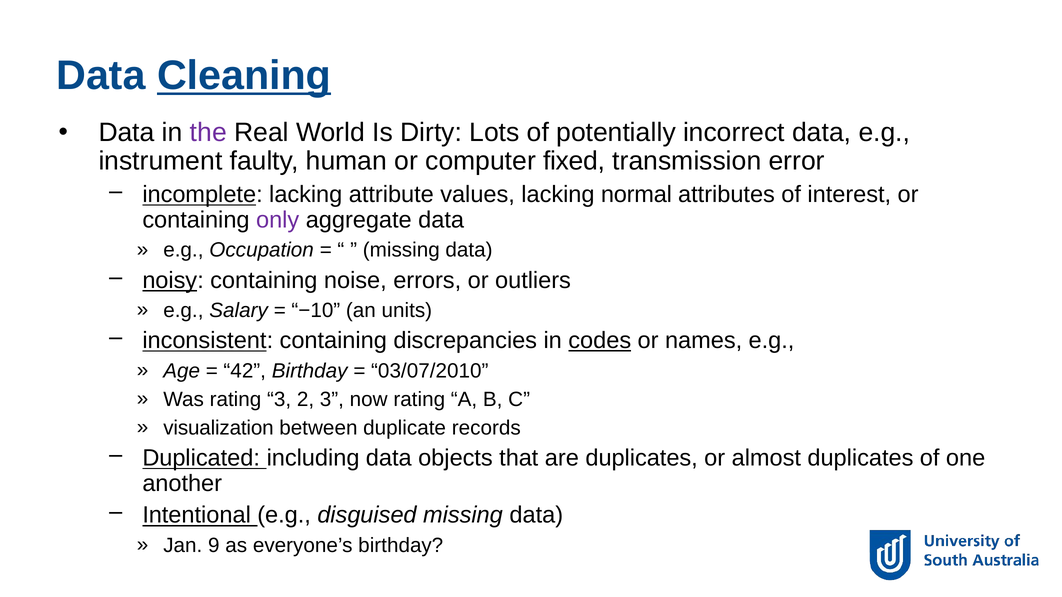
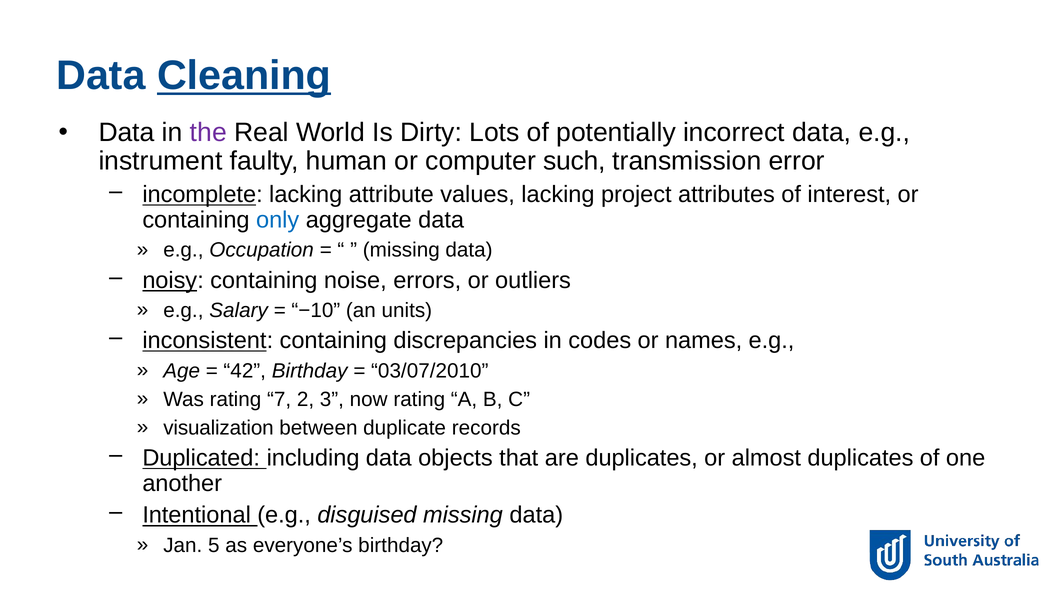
fixed: fixed -> such
normal: normal -> project
only colour: purple -> blue
codes underline: present -> none
rating 3: 3 -> 7
9: 9 -> 5
